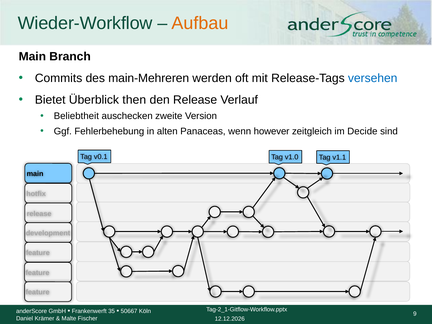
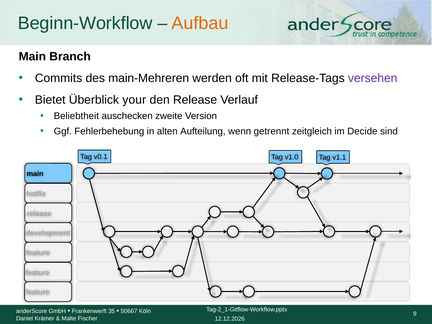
Wieder-Workflow: Wieder-Workflow -> Beginn-Workflow
versehen colour: blue -> purple
then: then -> your
Panaceas: Panaceas -> Aufteilung
however: however -> getrennt
